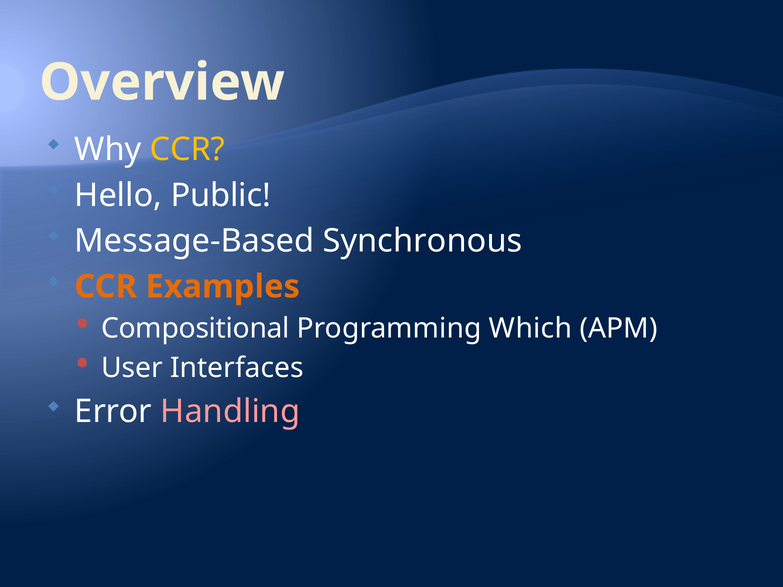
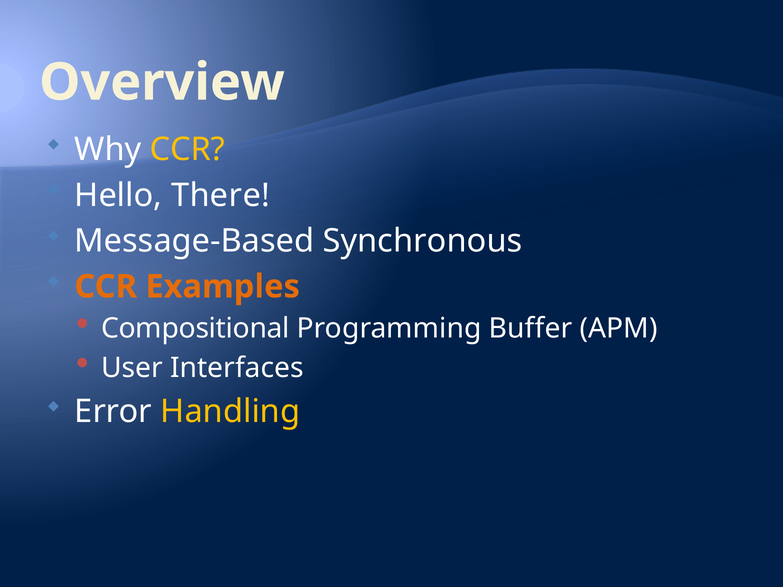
Public: Public -> There
Which: Which -> Buffer
Handling colour: pink -> yellow
